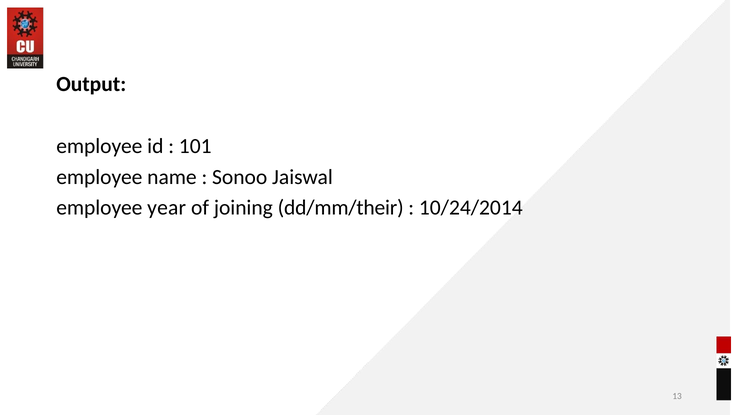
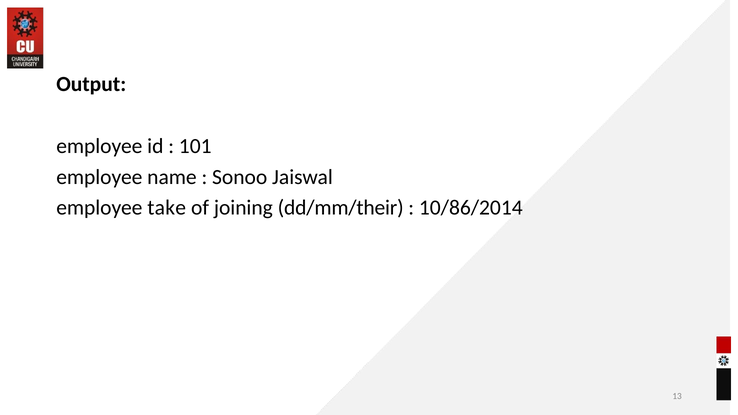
year: year -> take
10/24/2014: 10/24/2014 -> 10/86/2014
